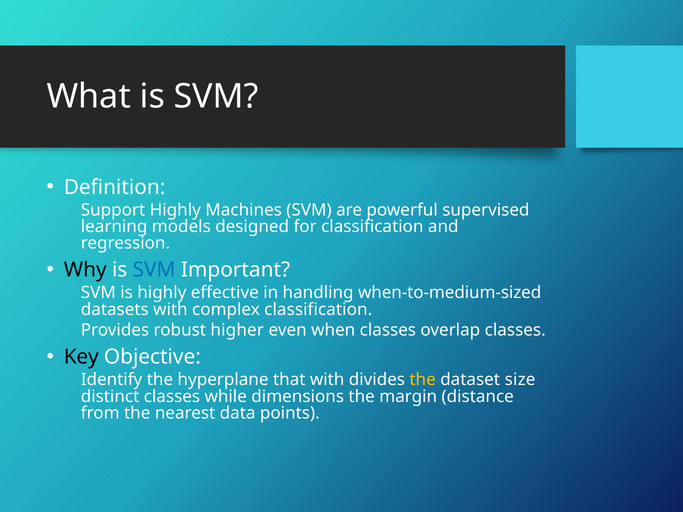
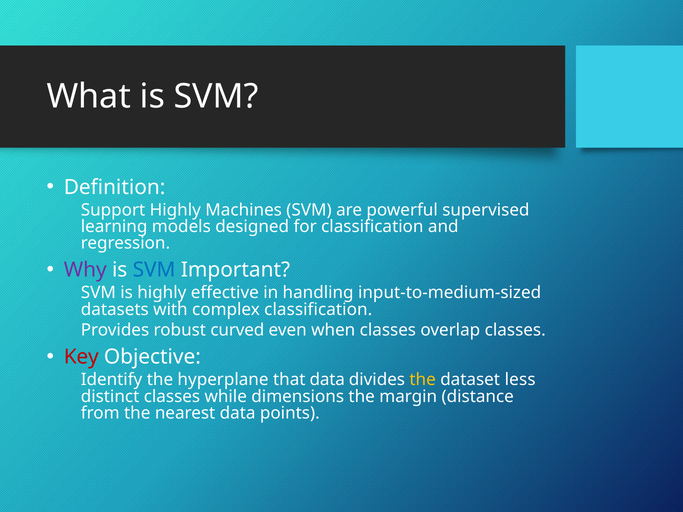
Why colour: black -> purple
when-to-medium-sized: when-to-medium-sized -> input-to-medium-sized
higher: higher -> curved
Key colour: black -> red
that with: with -> data
size: size -> less
